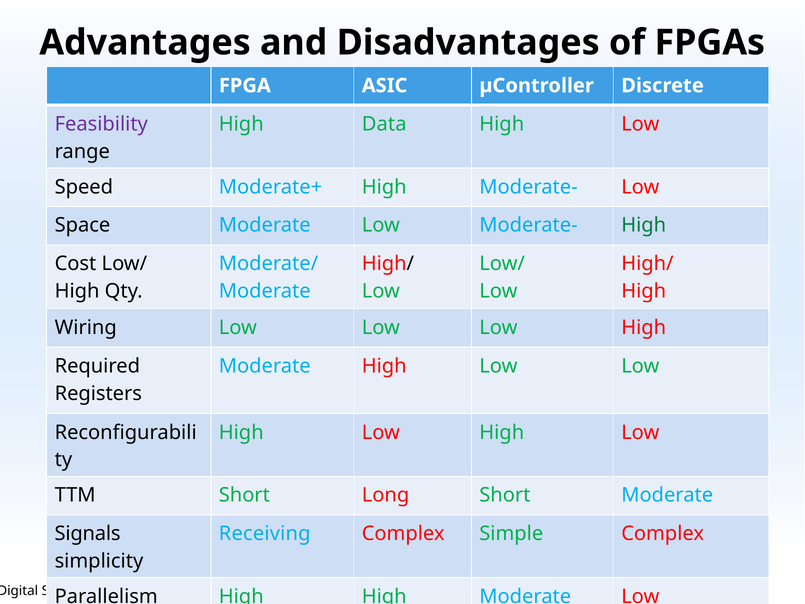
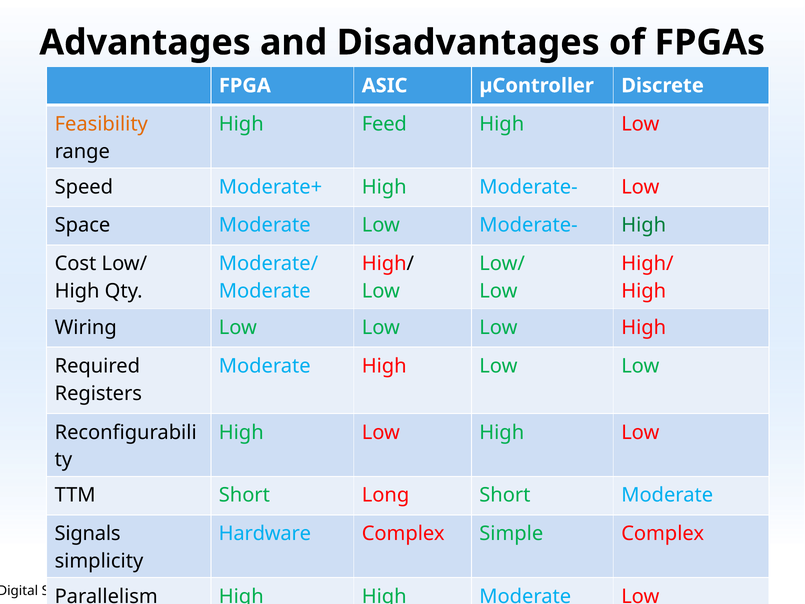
Feasibility colour: purple -> orange
Data: Data -> Feed
Receiving: Receiving -> Hardware
